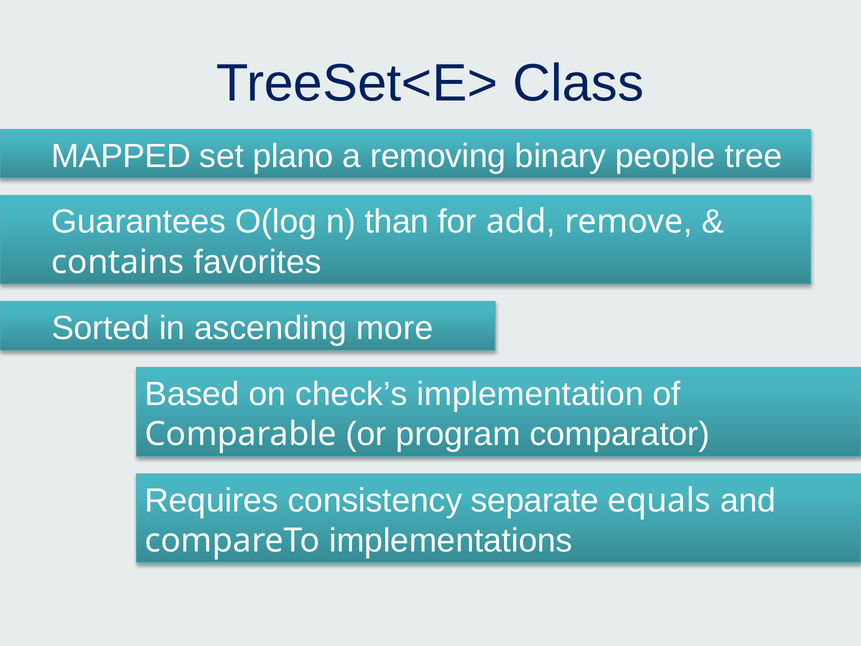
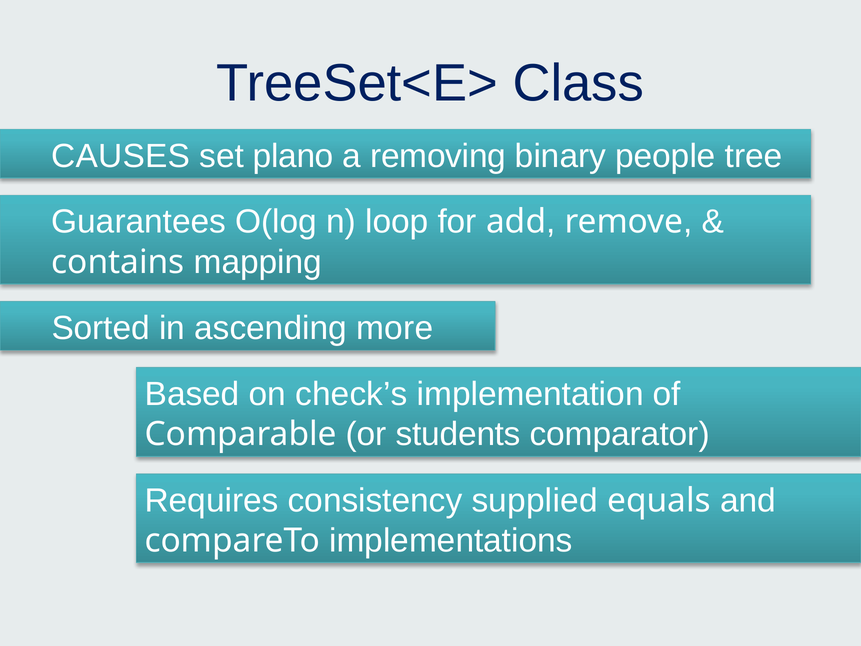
MAPPED: MAPPED -> CAUSES
than: than -> loop
favorites: favorites -> mapping
program: program -> students
separate: separate -> supplied
